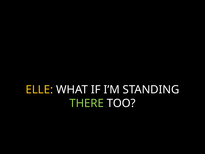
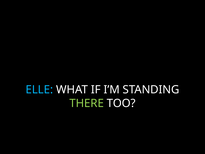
ELLE colour: yellow -> light blue
